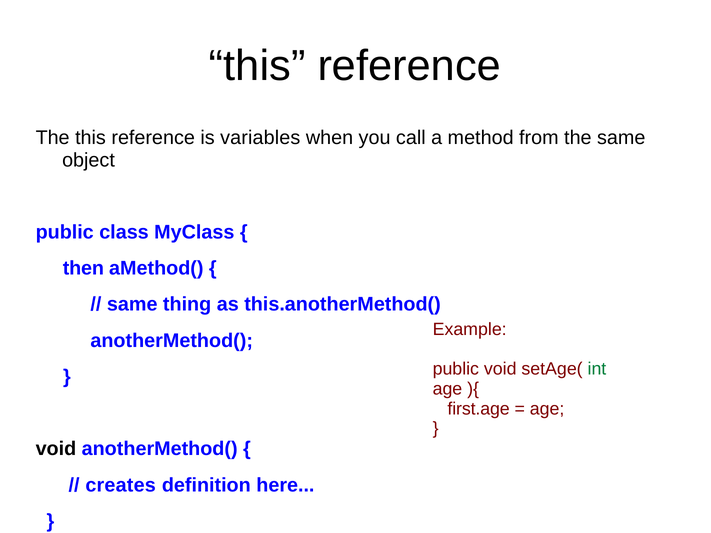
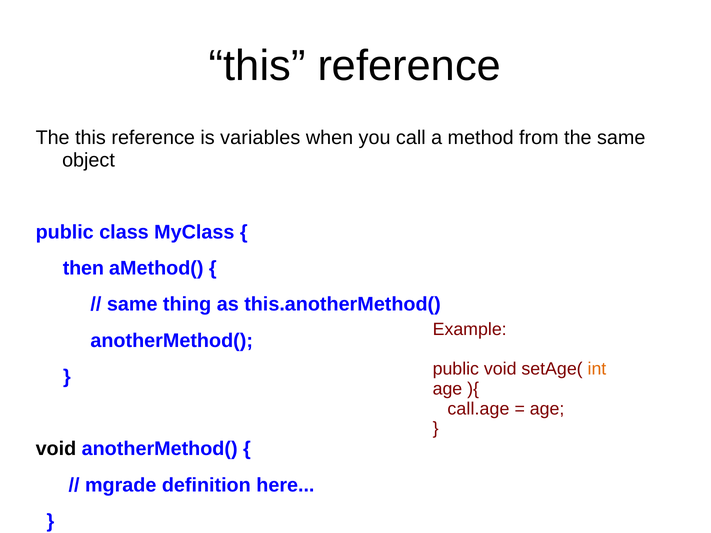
int colour: green -> orange
first.age: first.age -> call.age
creates: creates -> mgrade
